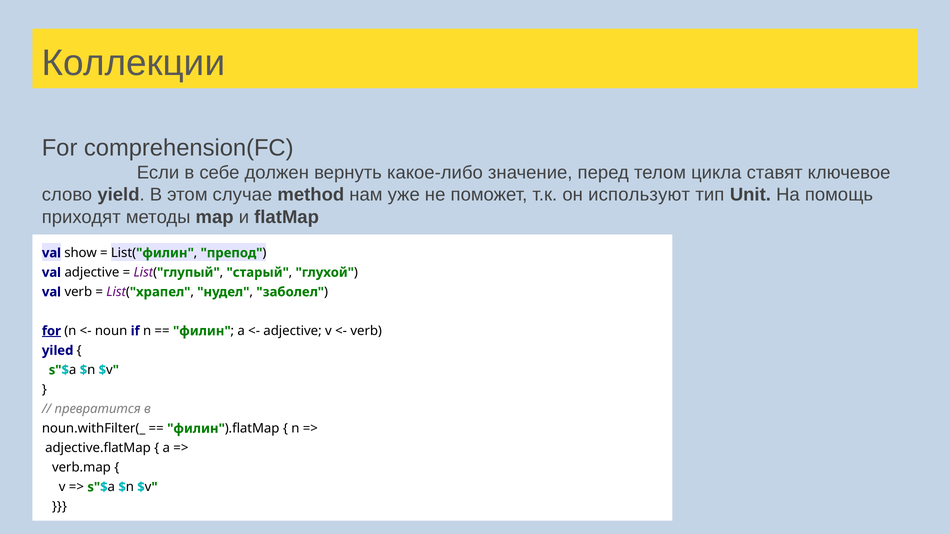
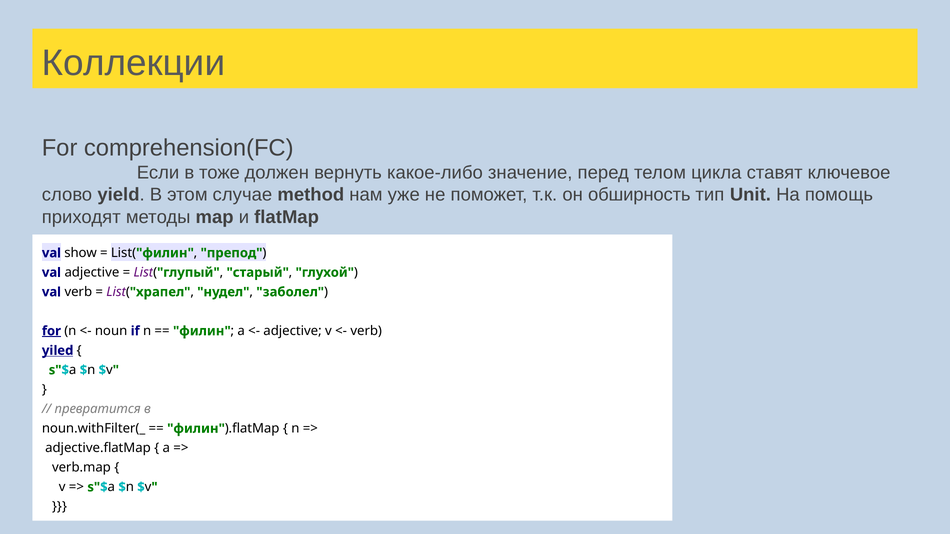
себе: себе -> тоже
используют: используют -> обширность
yiled underline: none -> present
